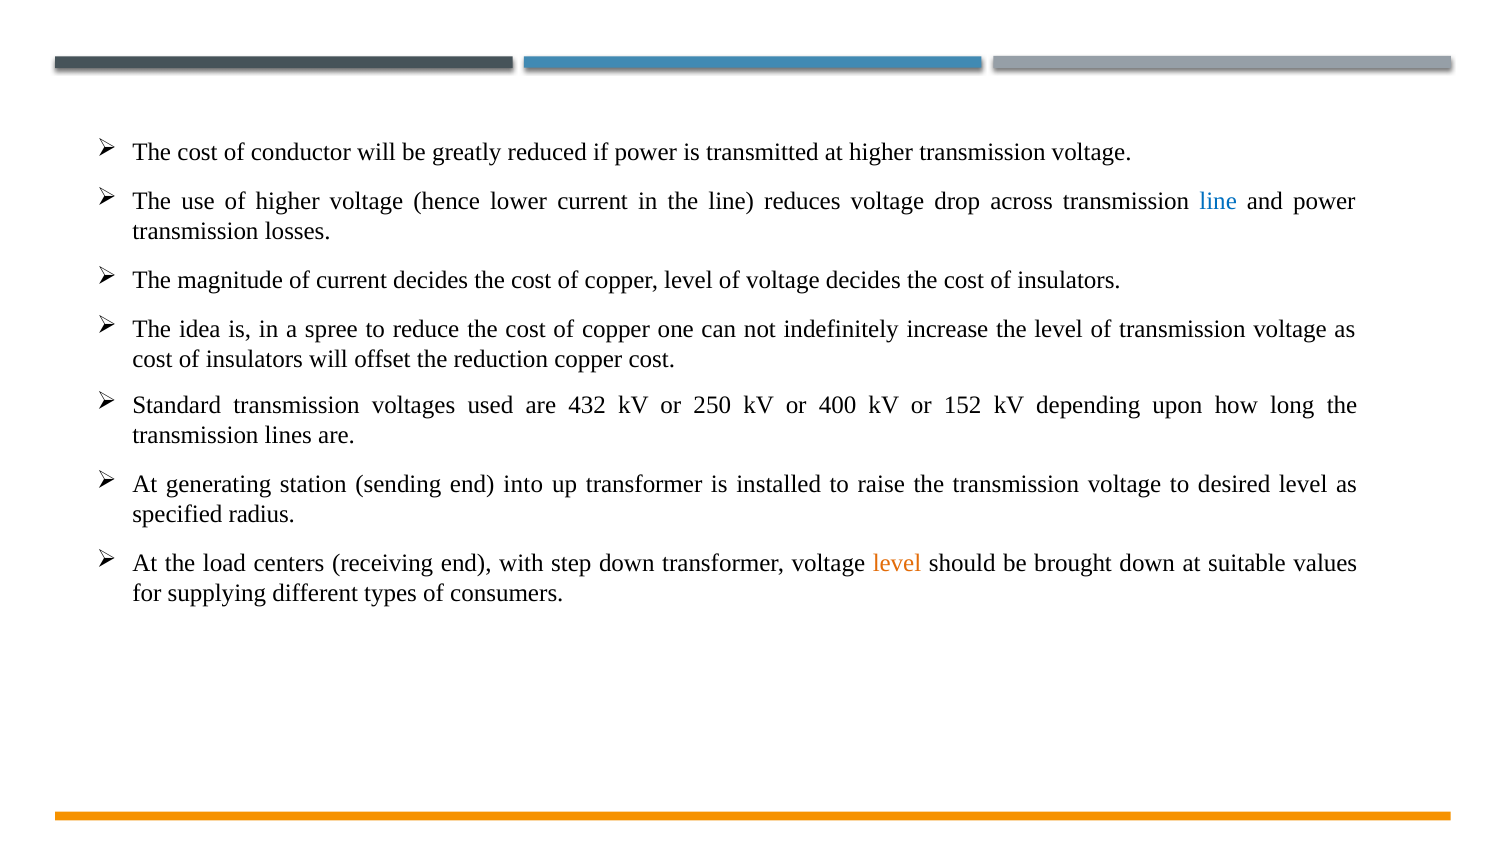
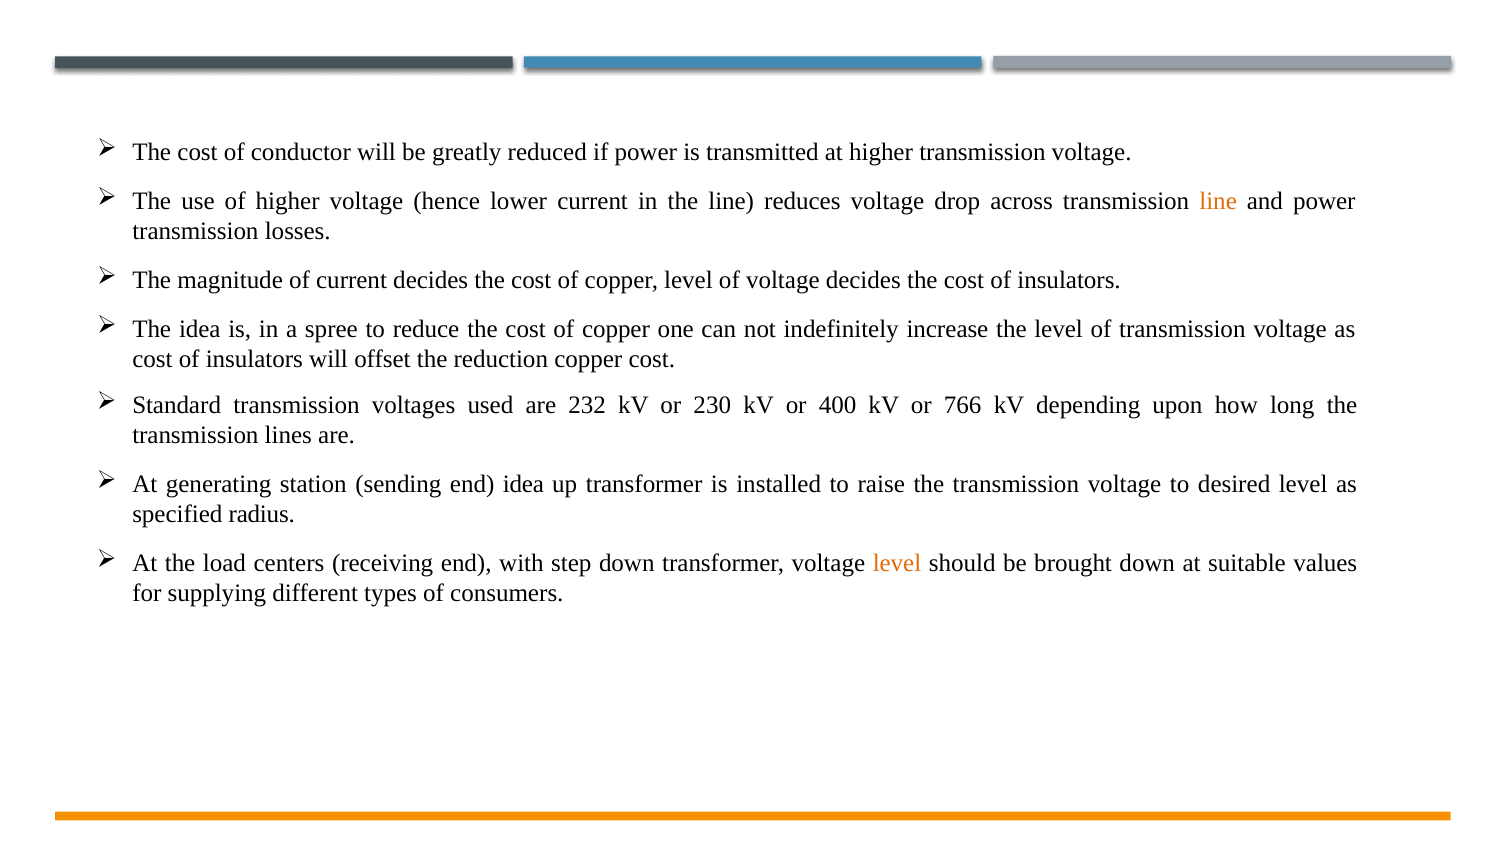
line at (1218, 201) colour: blue -> orange
432: 432 -> 232
250: 250 -> 230
152: 152 -> 766
end into: into -> idea
